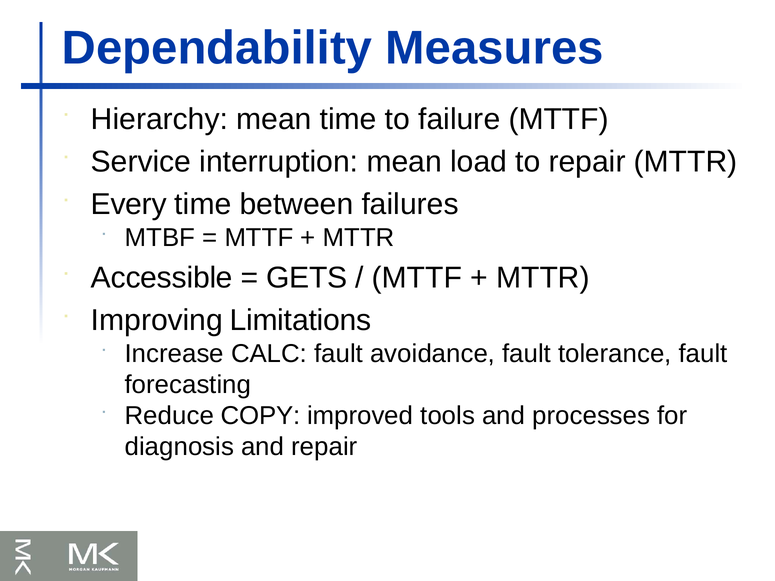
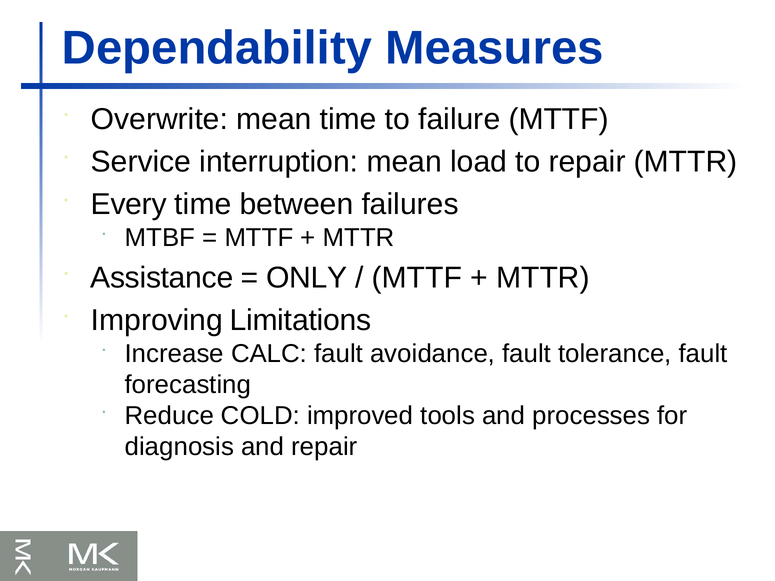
Hierarchy: Hierarchy -> Overwrite
Accessible: Accessible -> Assistance
GETS: GETS -> ONLY
COPY: COPY -> COLD
